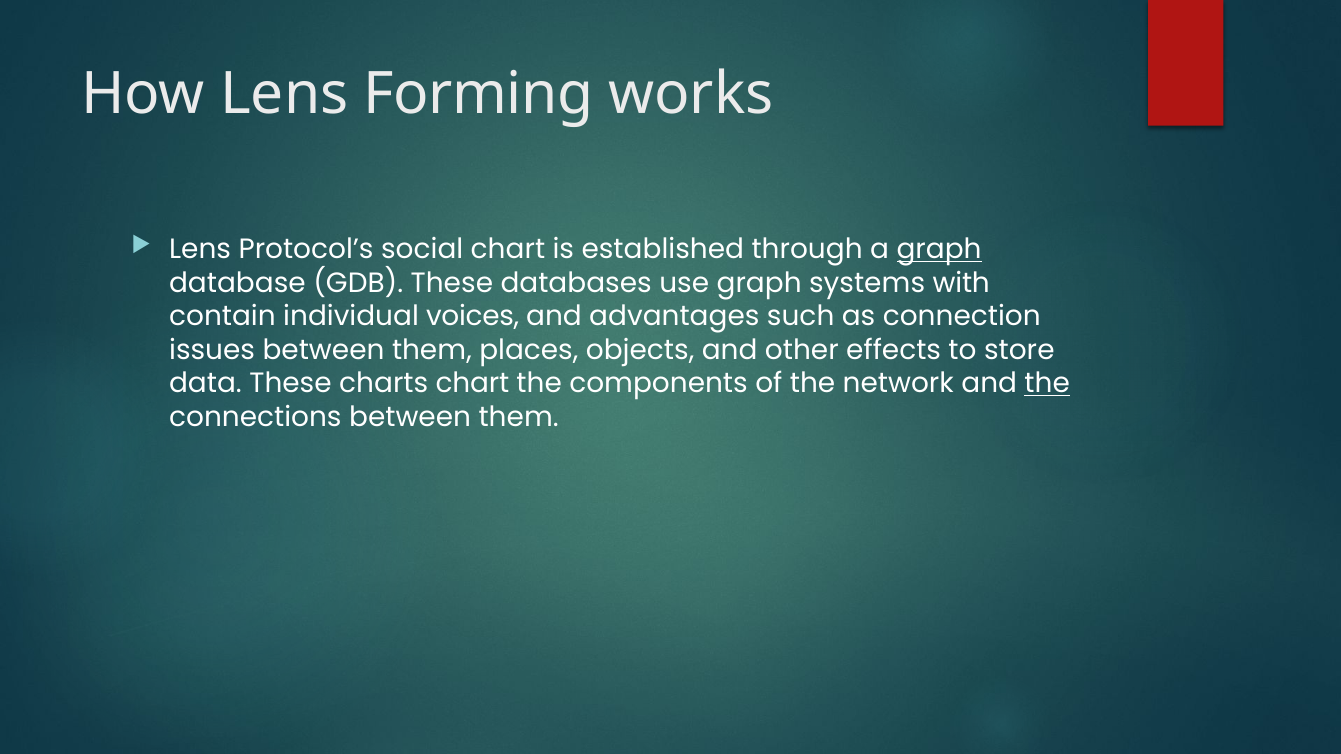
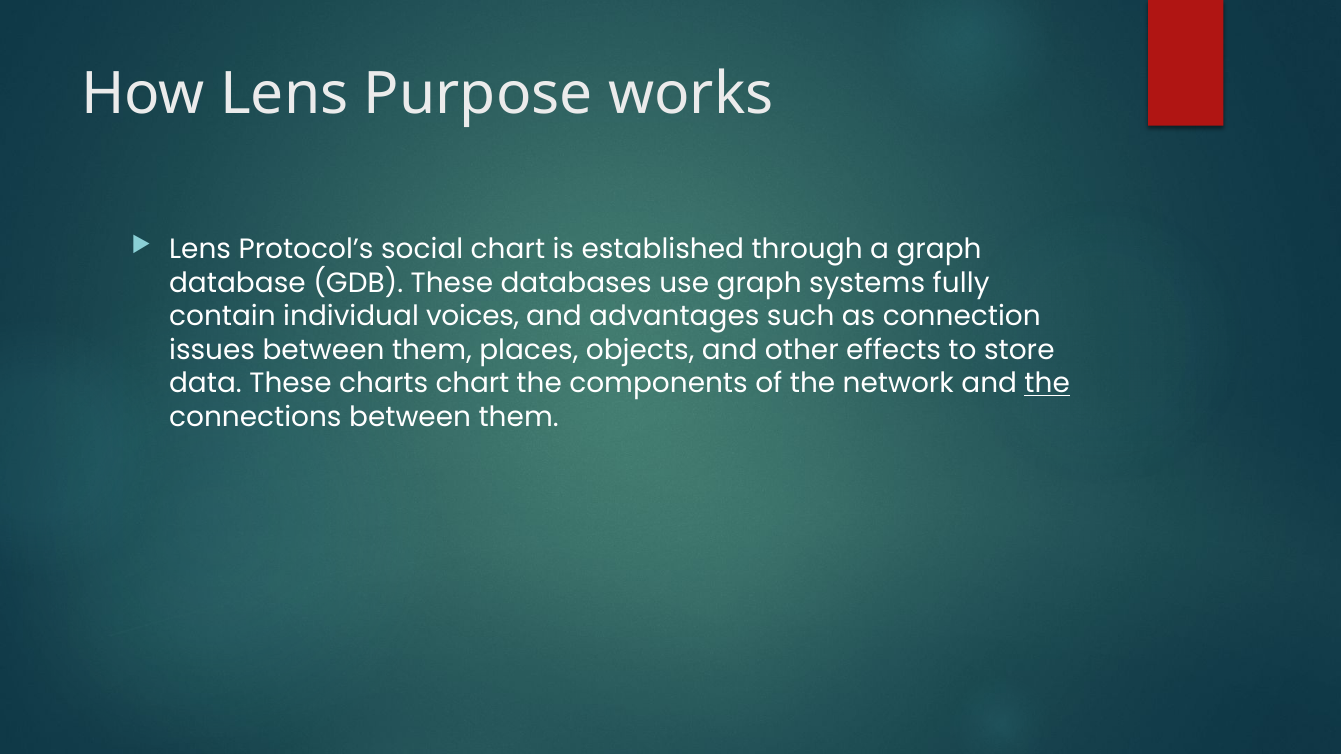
Forming: Forming -> Purpose
graph at (939, 250) underline: present -> none
with: with -> fully
